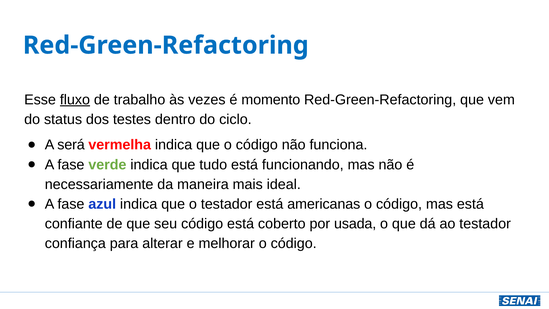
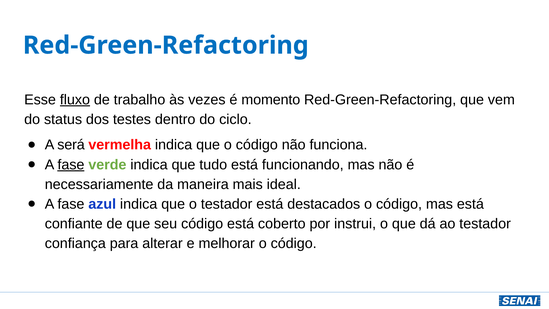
fase at (71, 165) underline: none -> present
americanas: americanas -> destacados
usada: usada -> instrui
